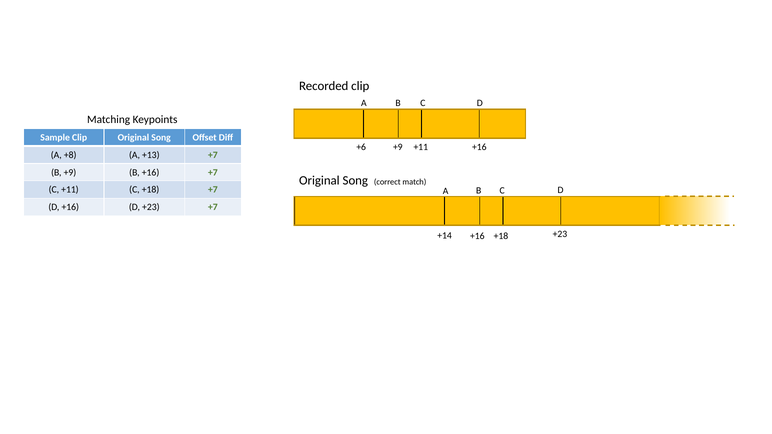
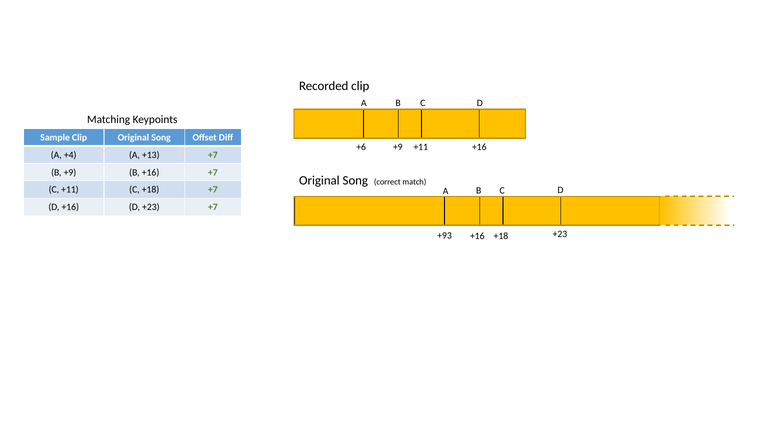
+8: +8 -> +4
+14: +14 -> +93
